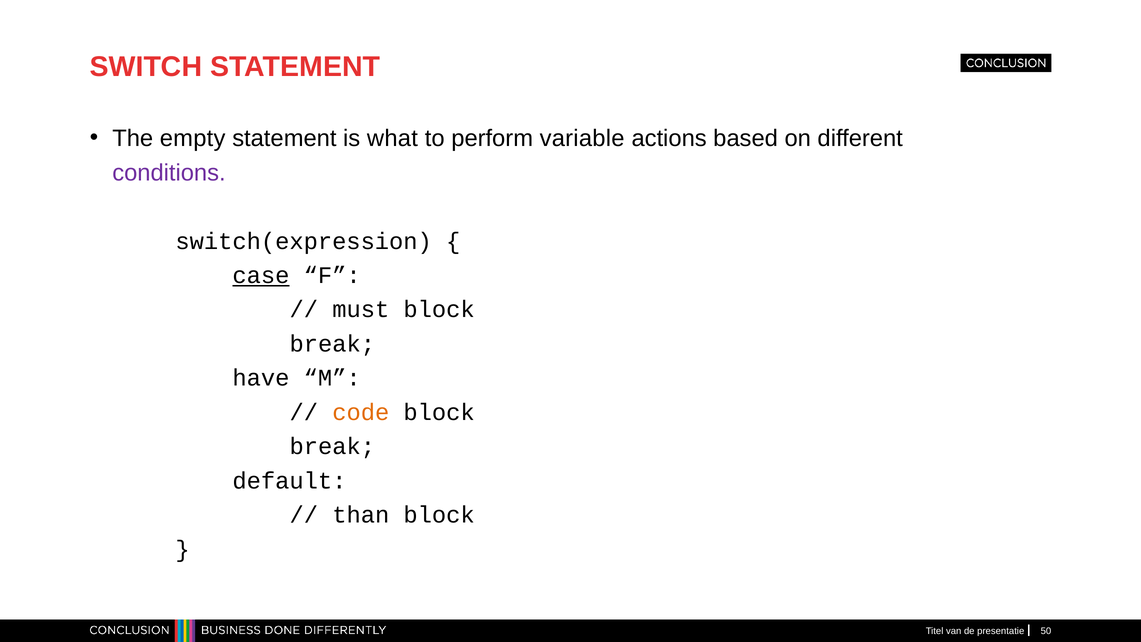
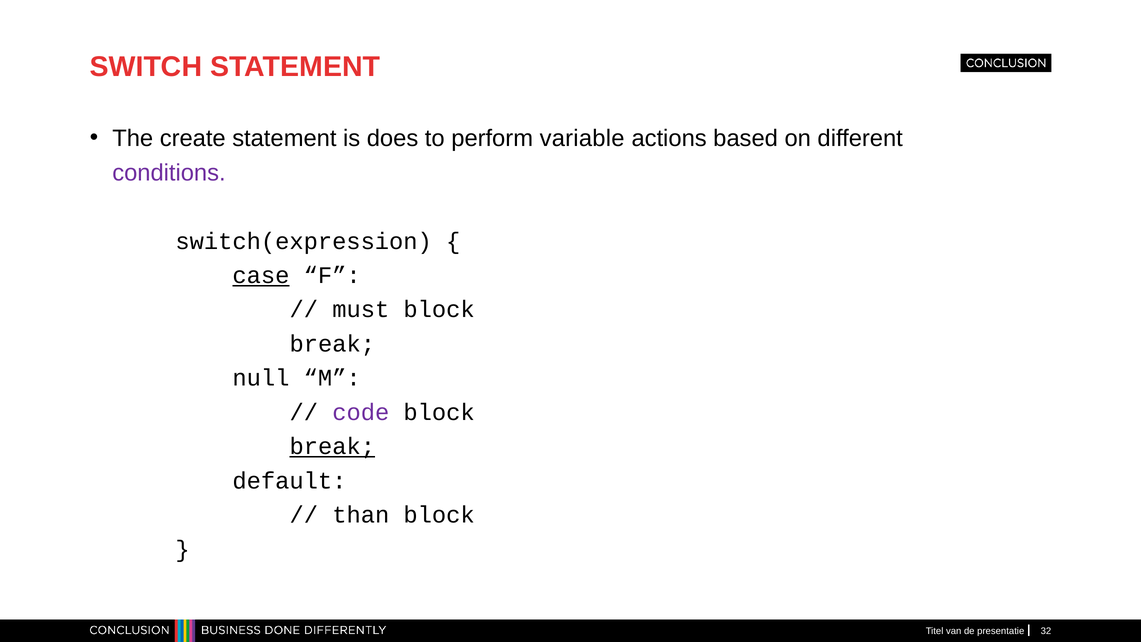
empty: empty -> create
what: what -> does
have: have -> null
code colour: orange -> purple
break at (332, 446) underline: none -> present
50: 50 -> 32
